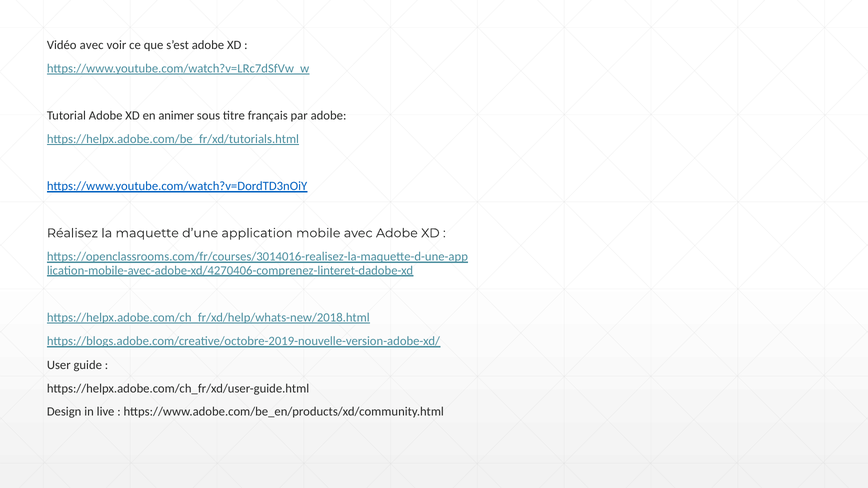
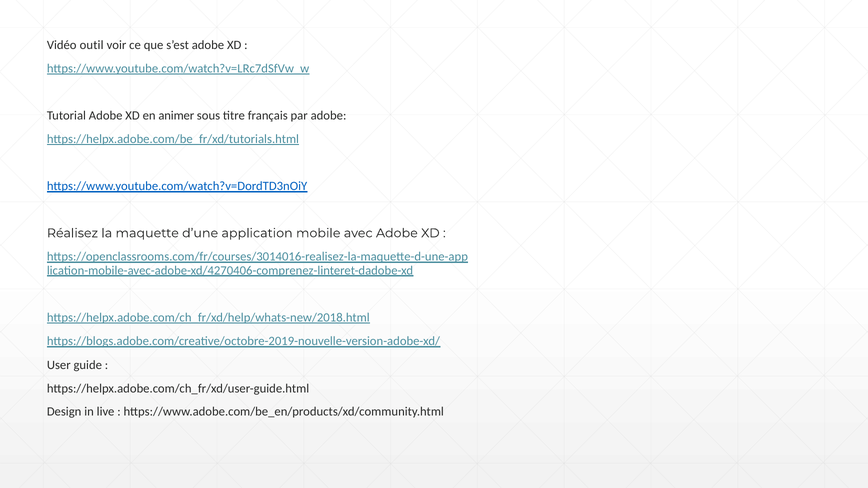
Vidéo avec: avec -> outil
